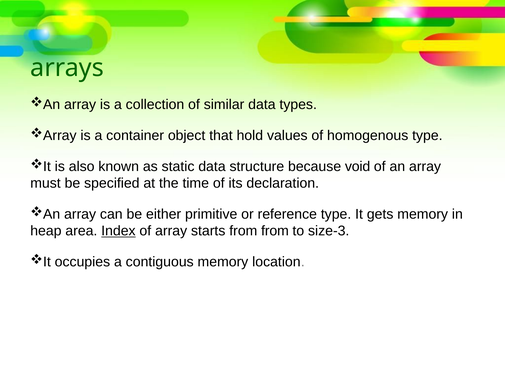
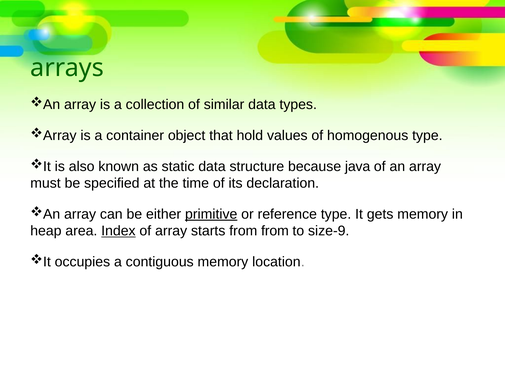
void: void -> java
primitive underline: none -> present
size-3: size-3 -> size-9
